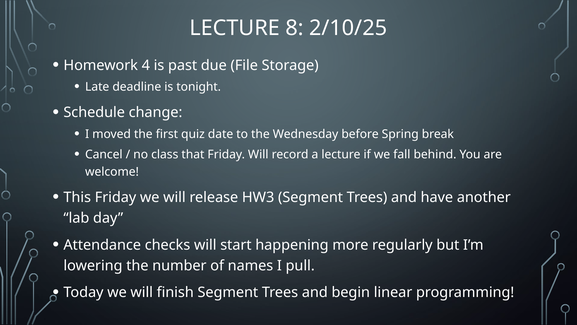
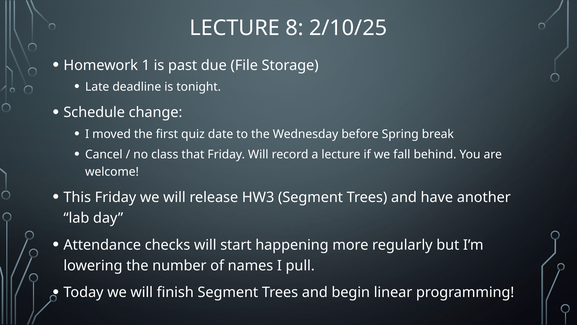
4: 4 -> 1
